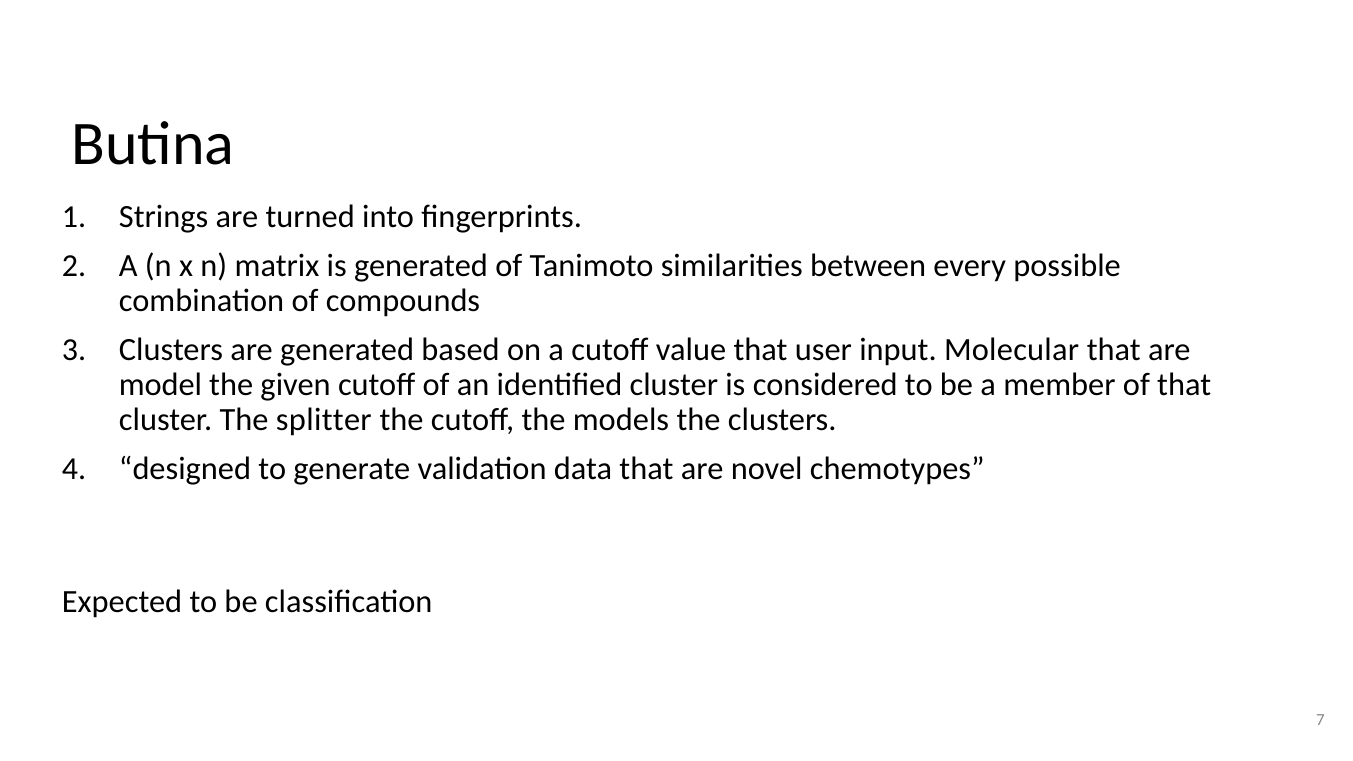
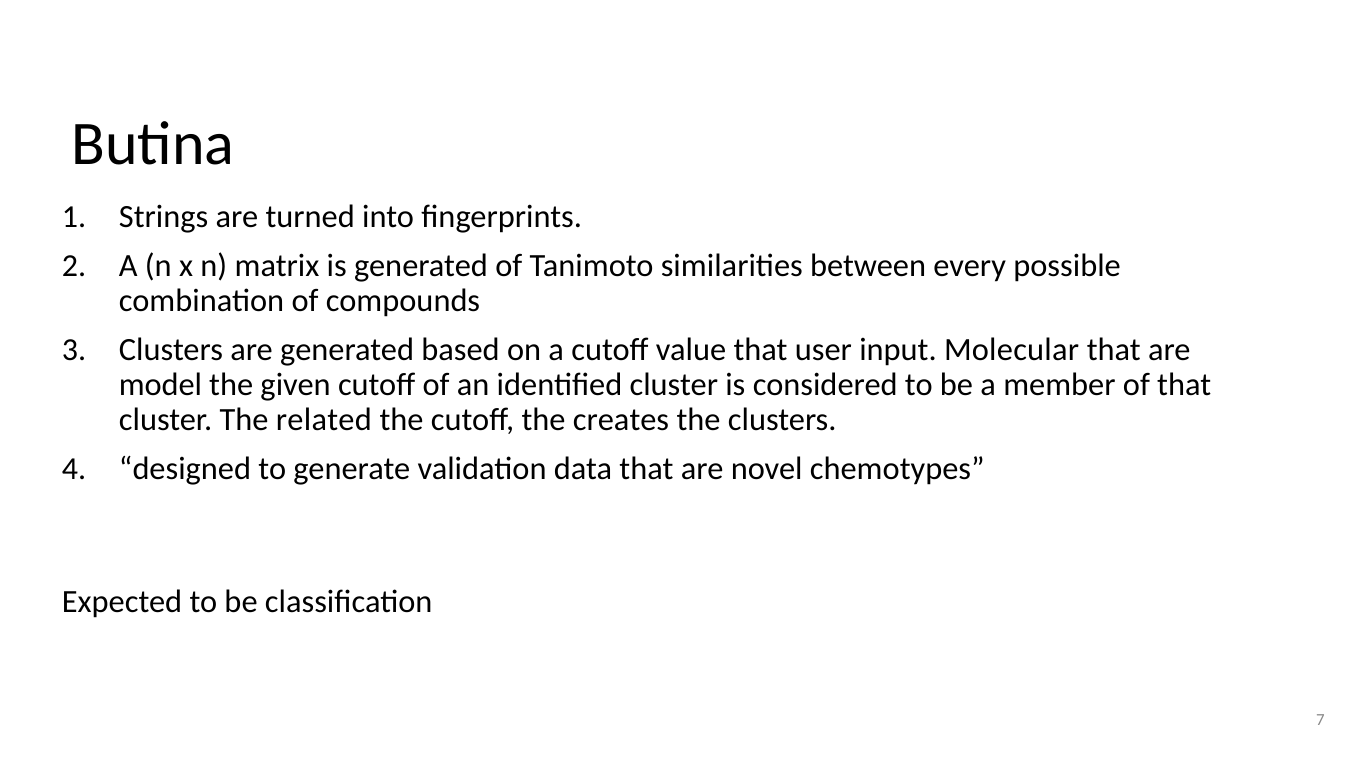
splitter: splitter -> related
models: models -> creates
